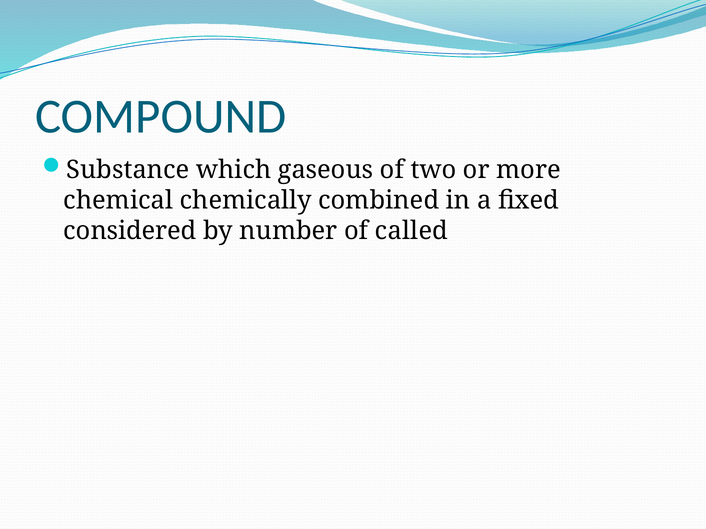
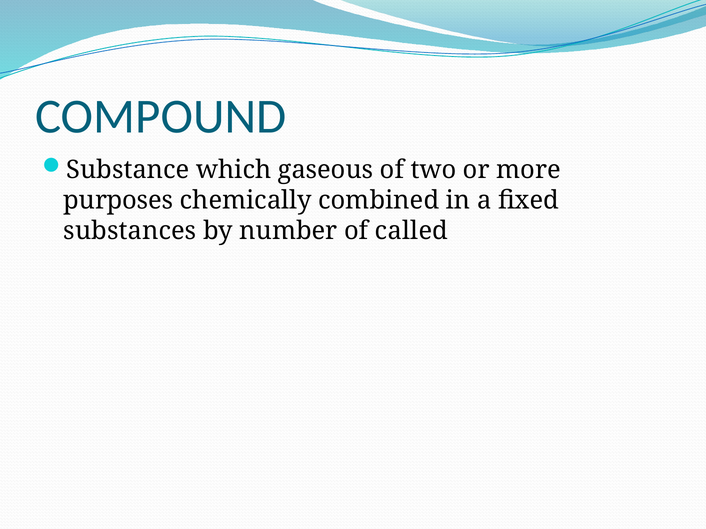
chemical: chemical -> purposes
considered: considered -> substances
